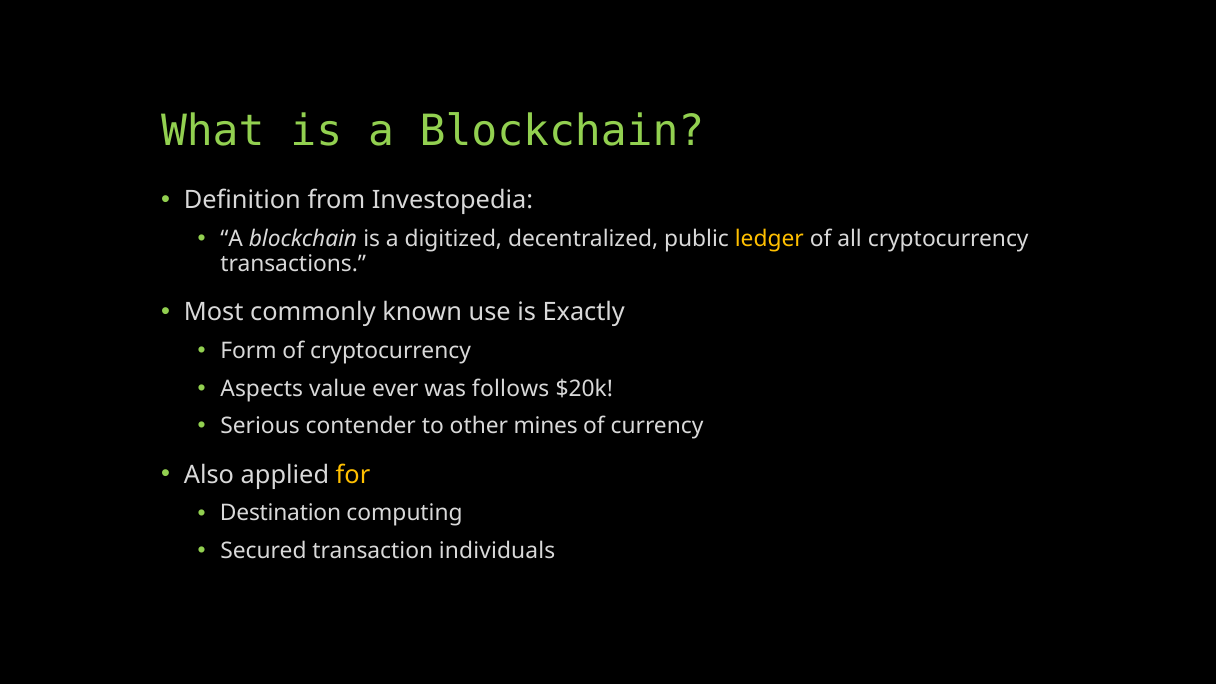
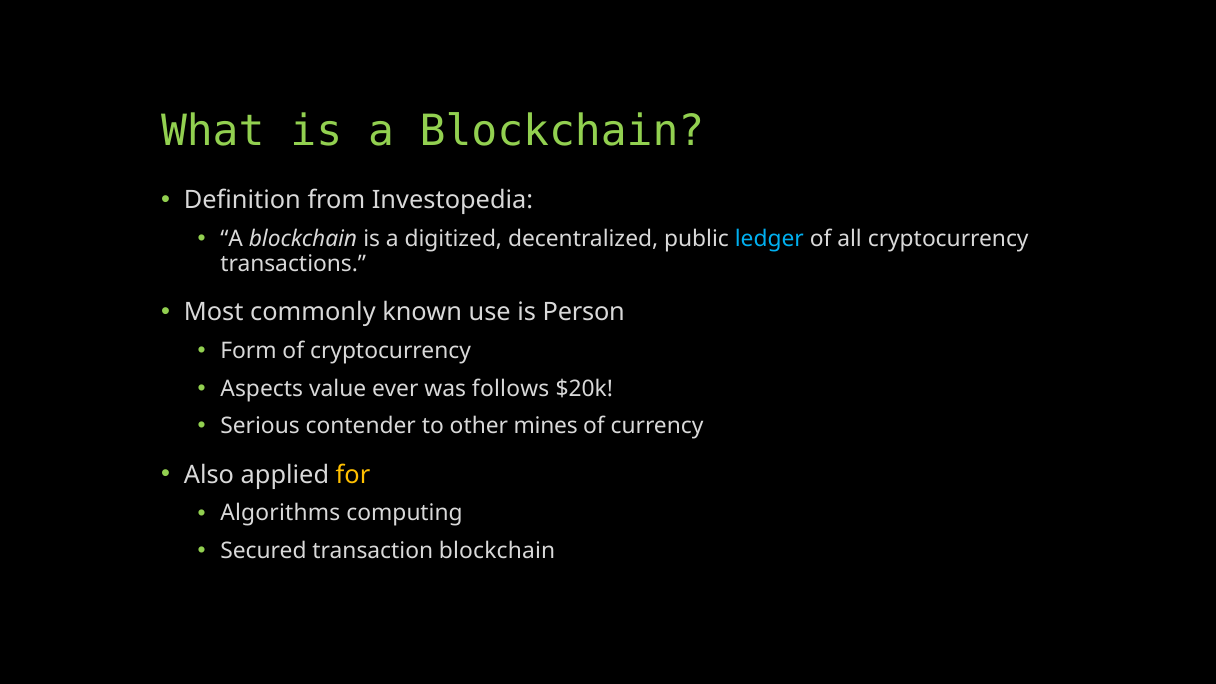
ledger colour: yellow -> light blue
Exactly: Exactly -> Person
Destination: Destination -> Algorithms
transaction individuals: individuals -> blockchain
